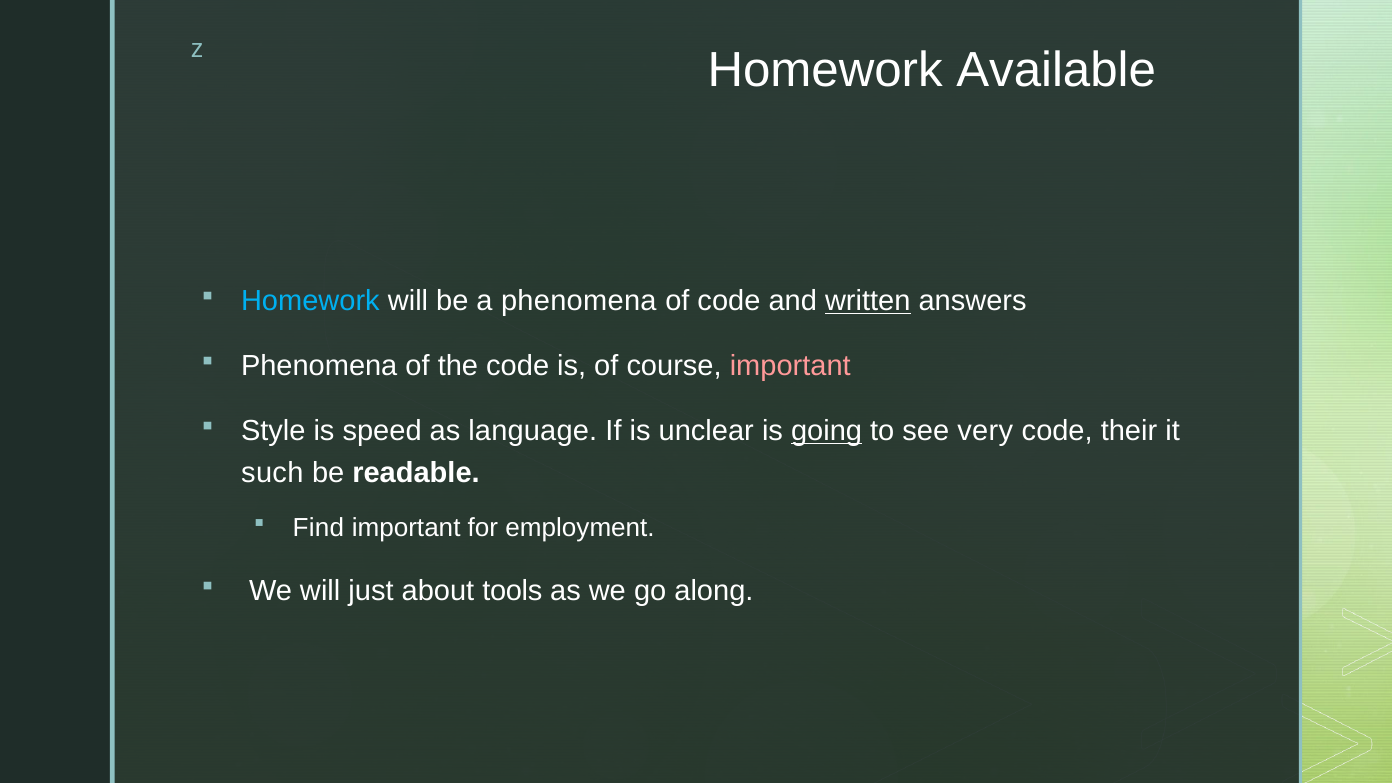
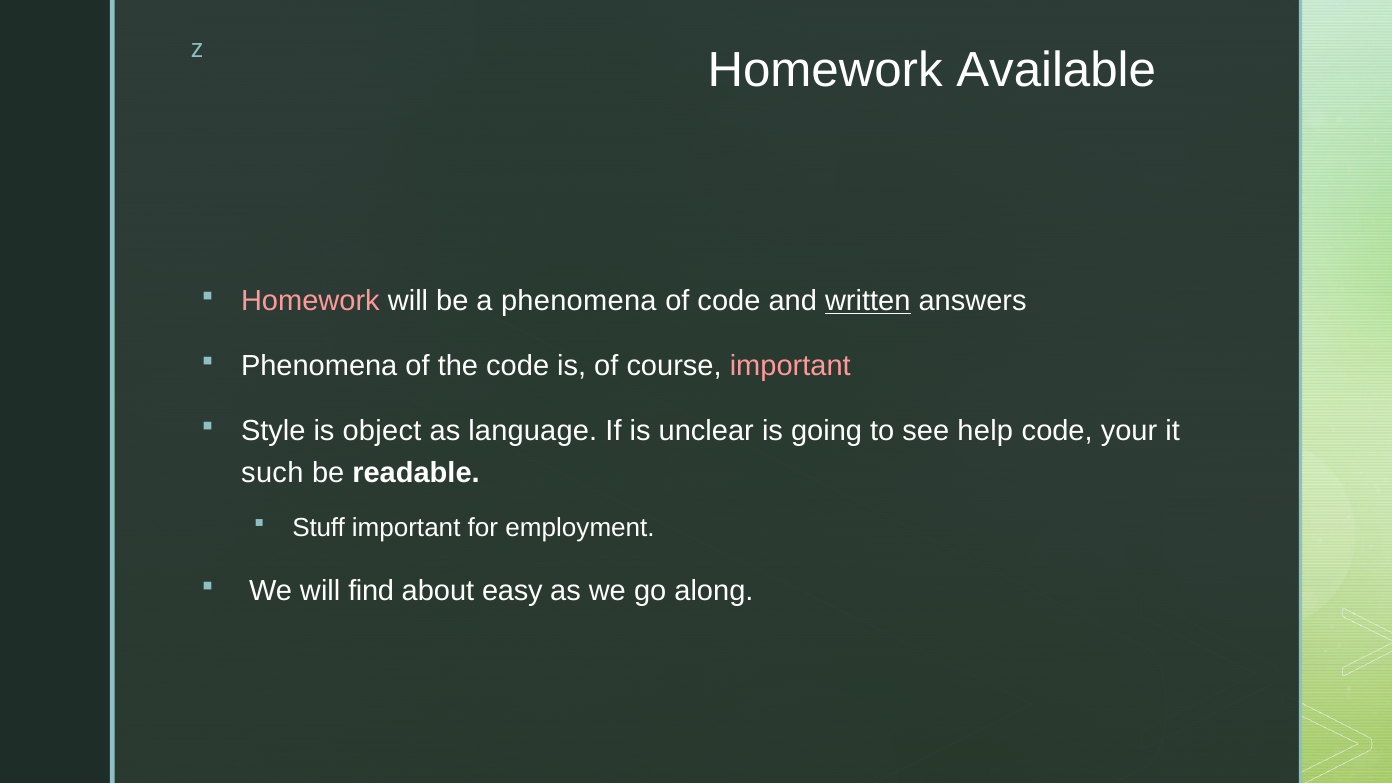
Homework at (310, 301) colour: light blue -> pink
speed: speed -> object
going underline: present -> none
very: very -> help
their: their -> your
Find: Find -> Stuff
just: just -> find
tools: tools -> easy
